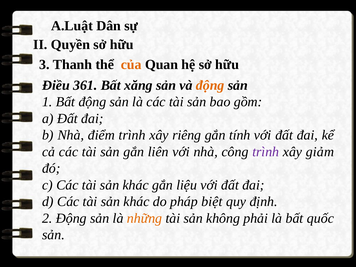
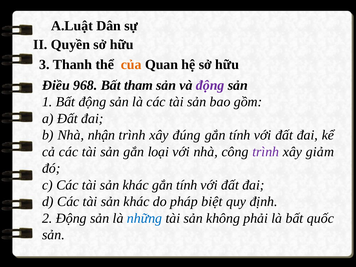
361: 361 -> 968
xăng: xăng -> tham
động at (210, 85) colour: orange -> purple
điểm: điểm -> nhận
riêng: riêng -> đúng
liên: liên -> loại
khác gắn liệu: liệu -> tính
những colour: orange -> blue
